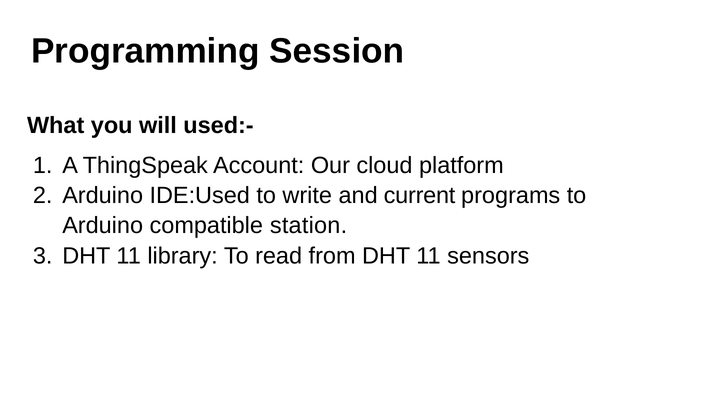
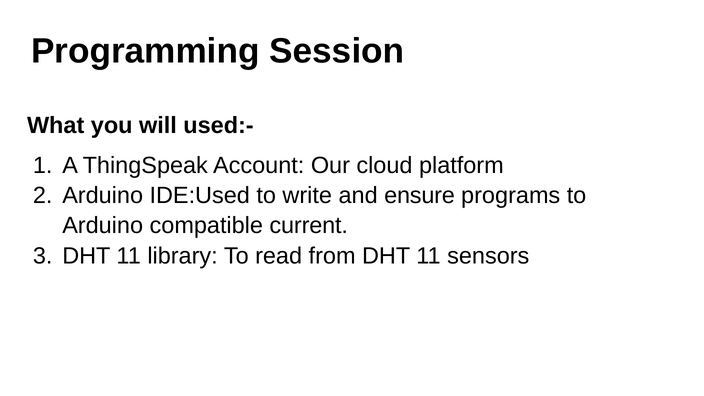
current: current -> ensure
station: station -> current
